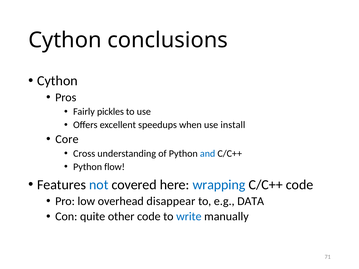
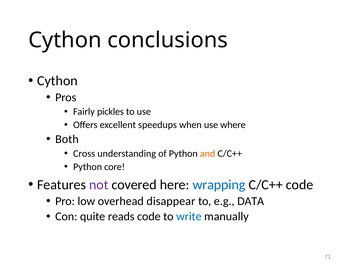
install: install -> where
Core: Core -> Both
and colour: blue -> orange
flow: flow -> core
not colour: blue -> purple
other: other -> reads
